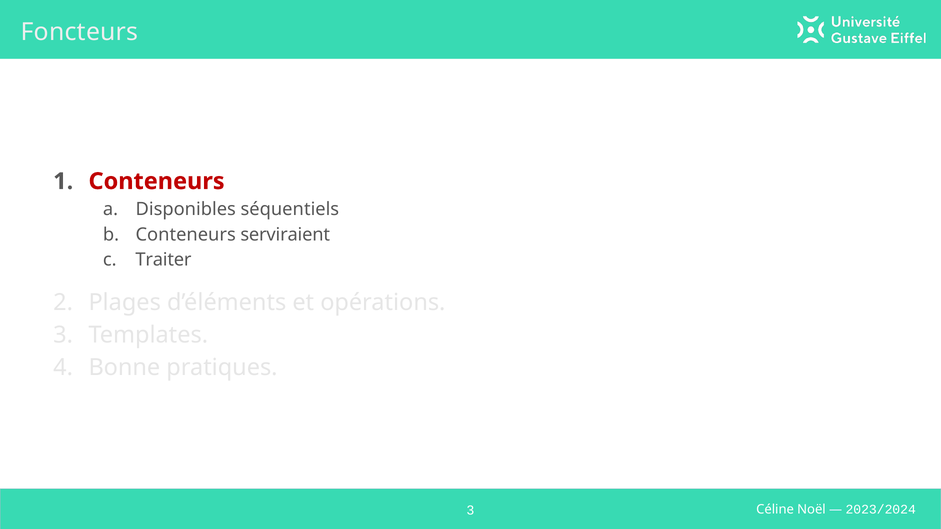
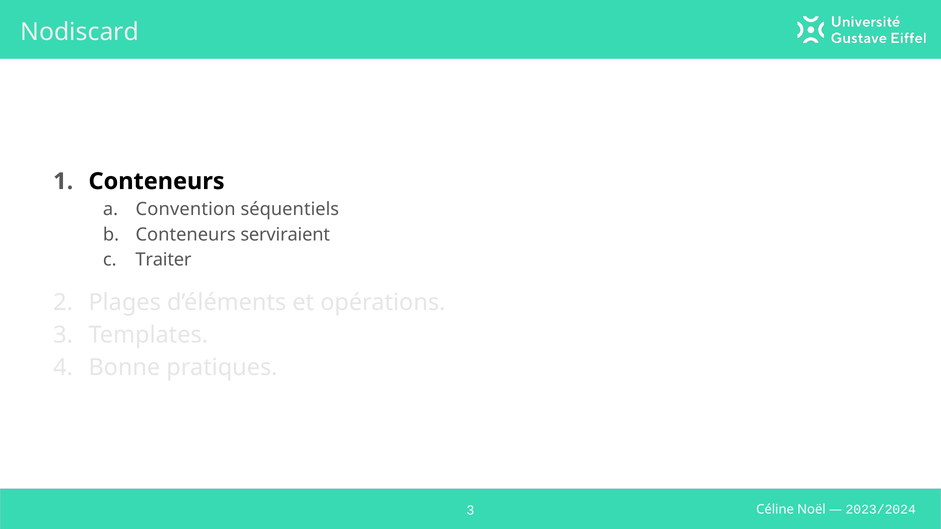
Foncteurs: Foncteurs -> Nodiscard
Conteneurs at (157, 181) colour: red -> black
Disponibles: Disponibles -> Convention
